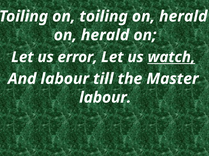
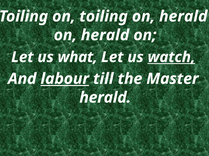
error: error -> what
labour at (65, 79) underline: none -> present
labour at (105, 98): labour -> herald
